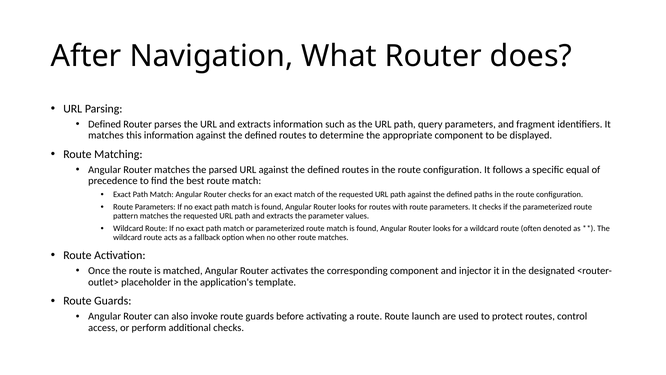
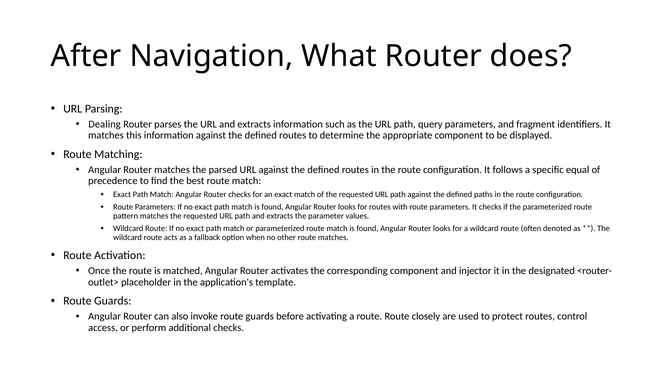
Defined at (105, 124): Defined -> Dealing
launch: launch -> closely
